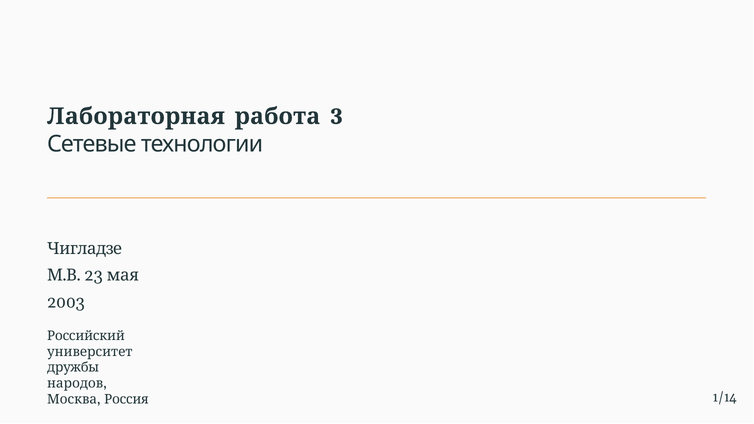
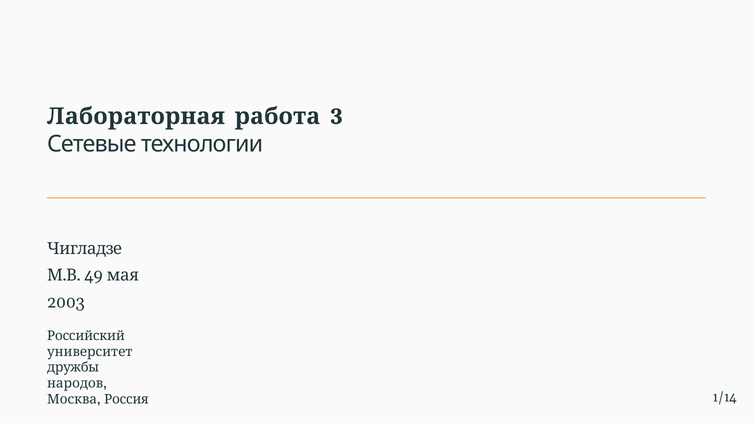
23: 23 -> 49
